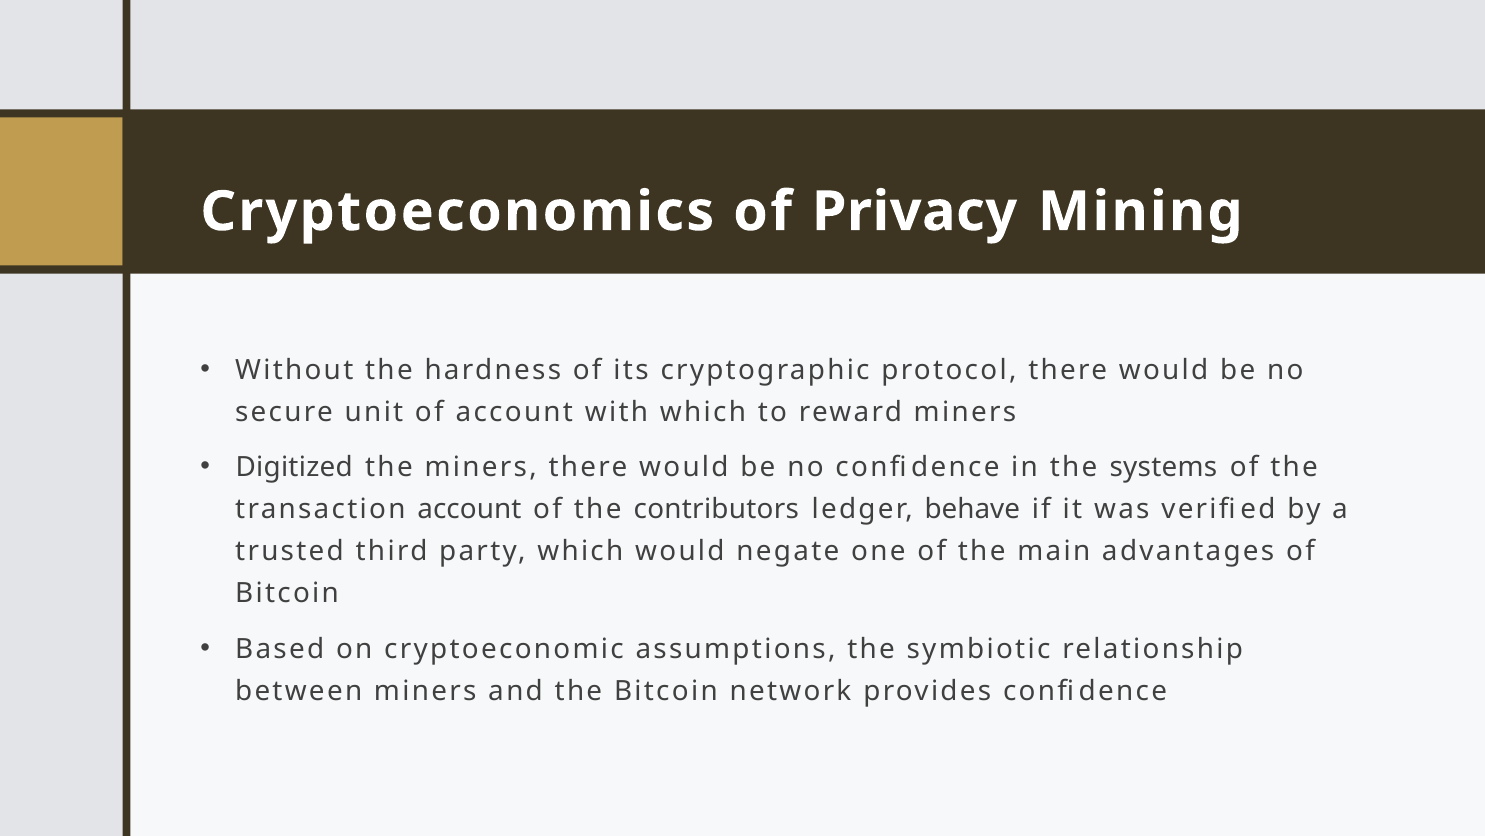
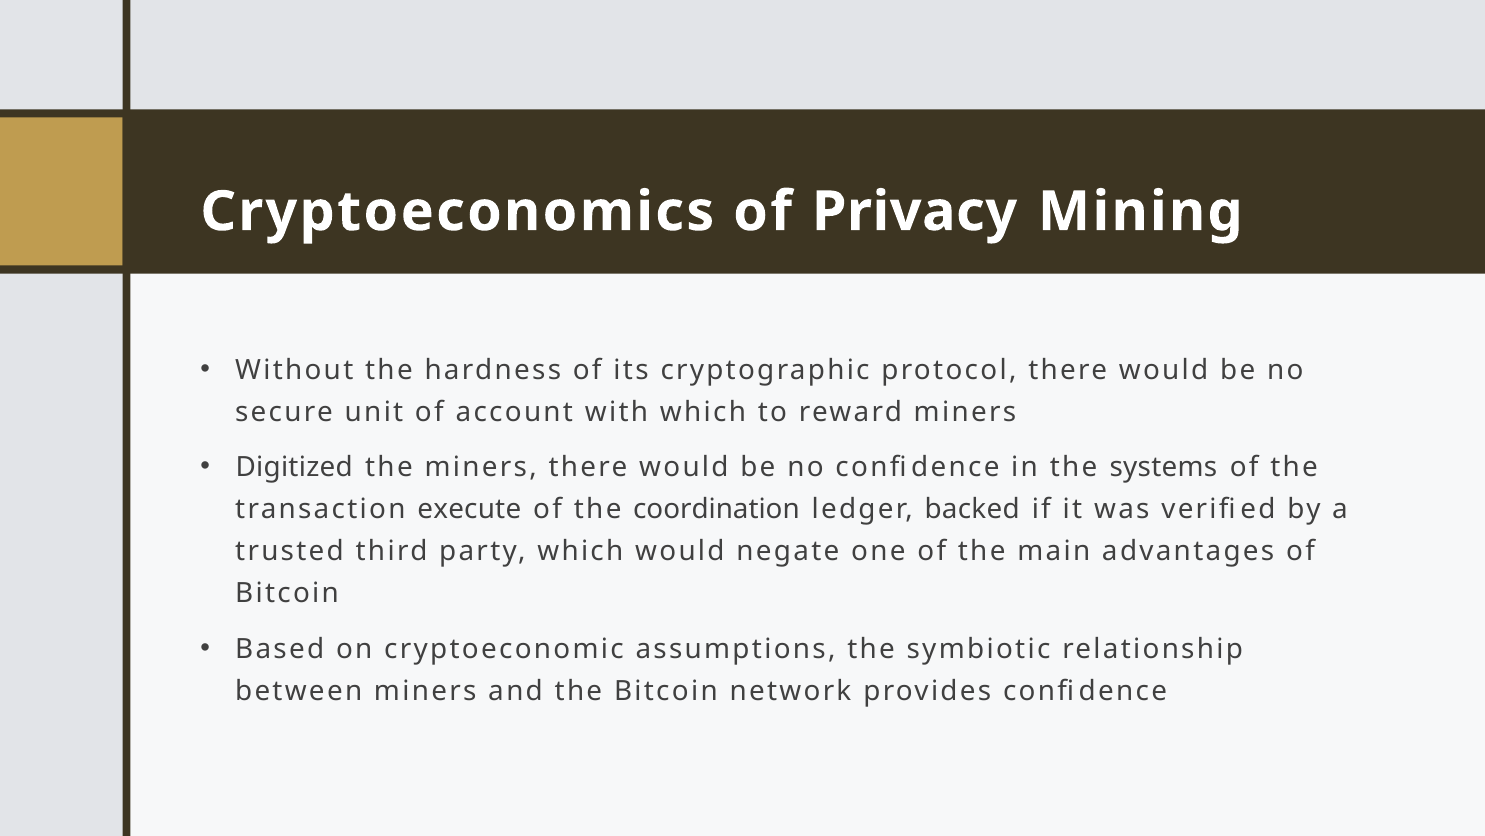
transaction account: account -> execute
contributors: contributors -> coordination
behave: behave -> backed
